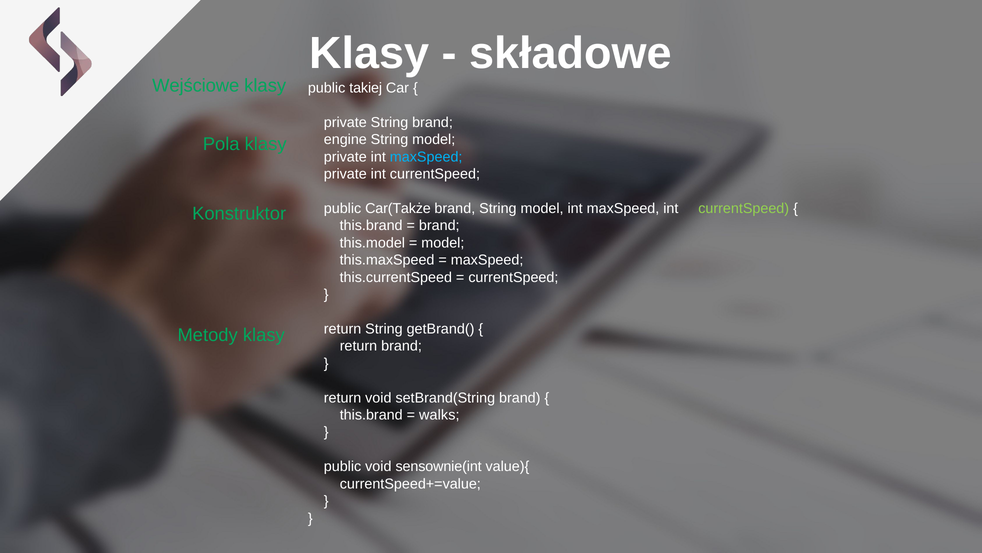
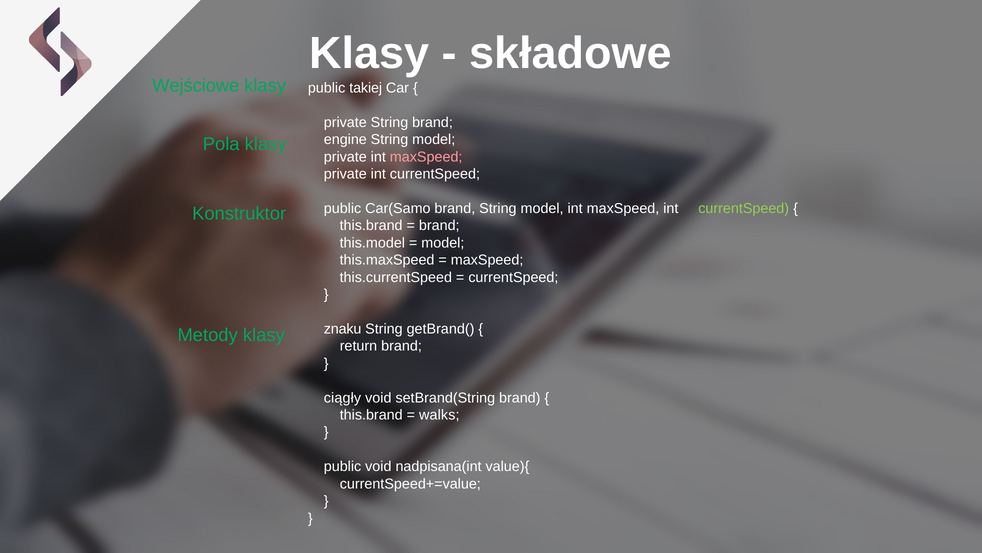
maxSpeed at (426, 157) colour: light blue -> pink
Car(Także: Car(Także -> Car(Samo
return at (343, 329): return -> znaku
return at (343, 397): return -> ciągły
sensownie(int: sensownie(int -> nadpisana(int
